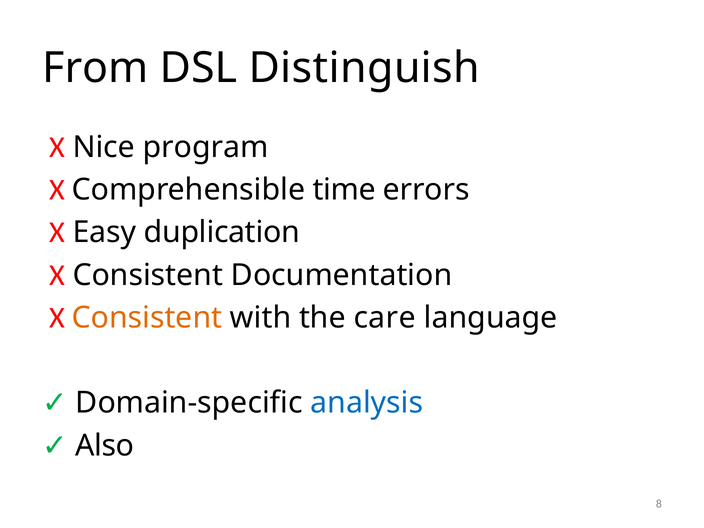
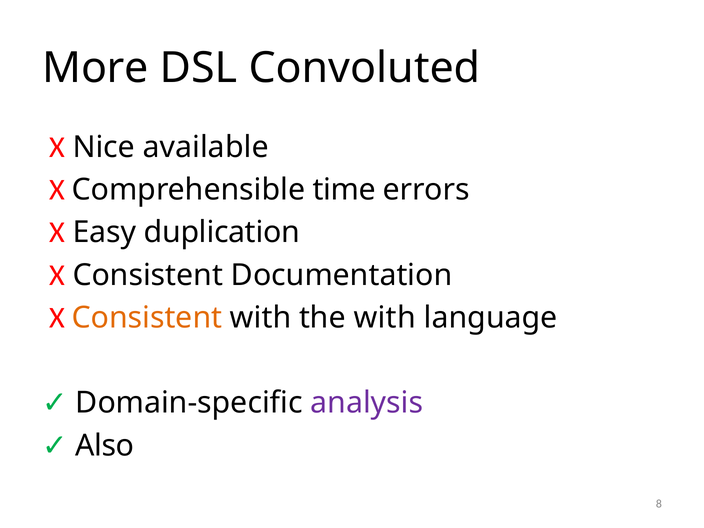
From: From -> More
Distinguish: Distinguish -> Convoluted
program: program -> available
the care: care -> with
analysis colour: blue -> purple
